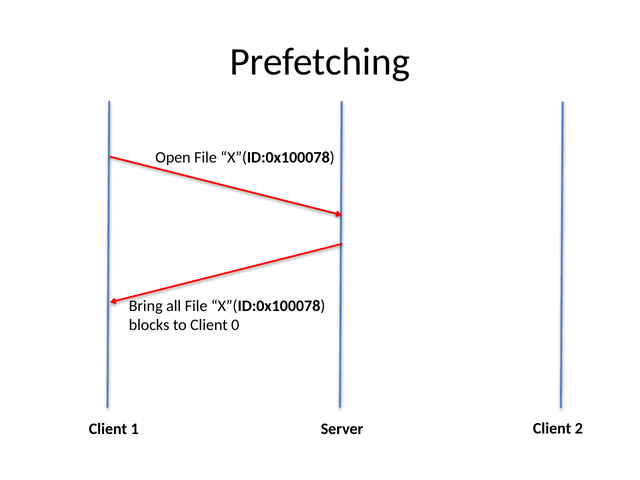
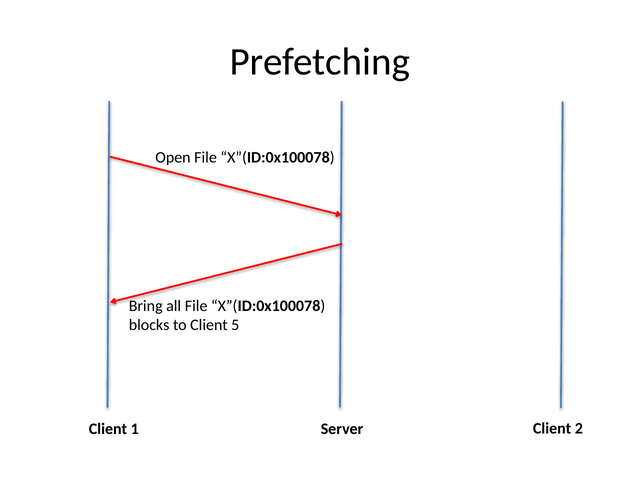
0: 0 -> 5
